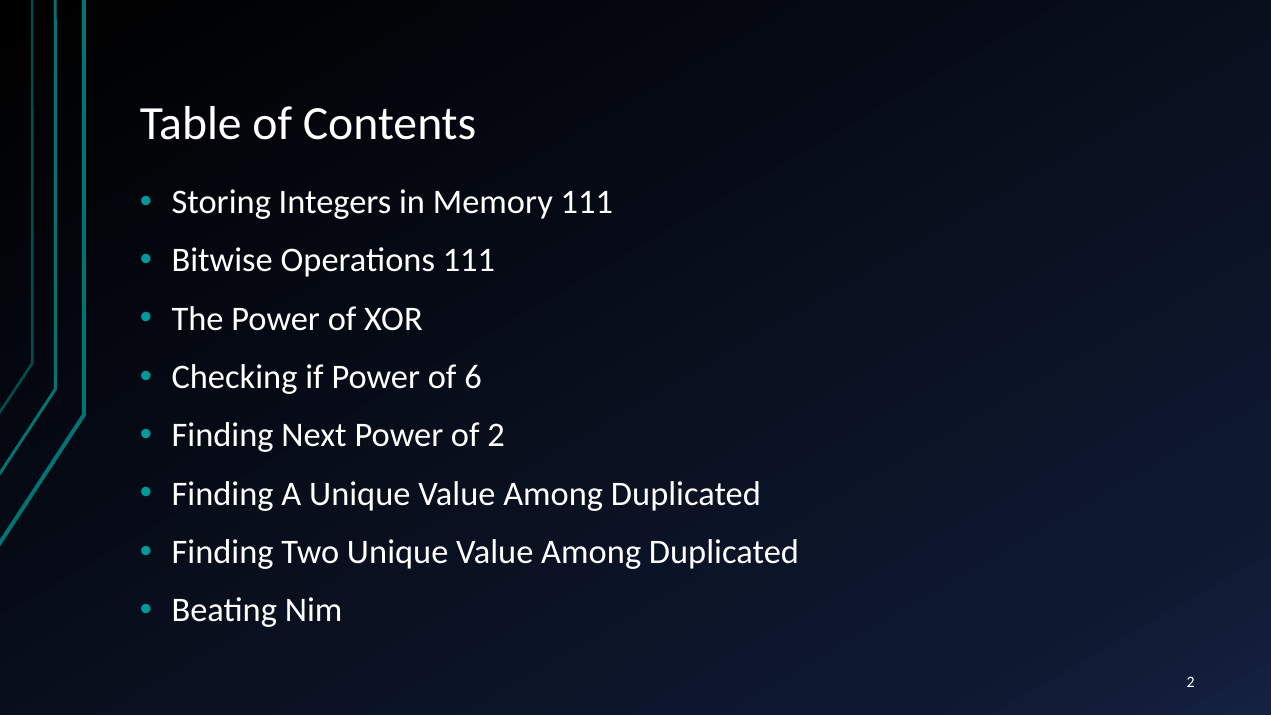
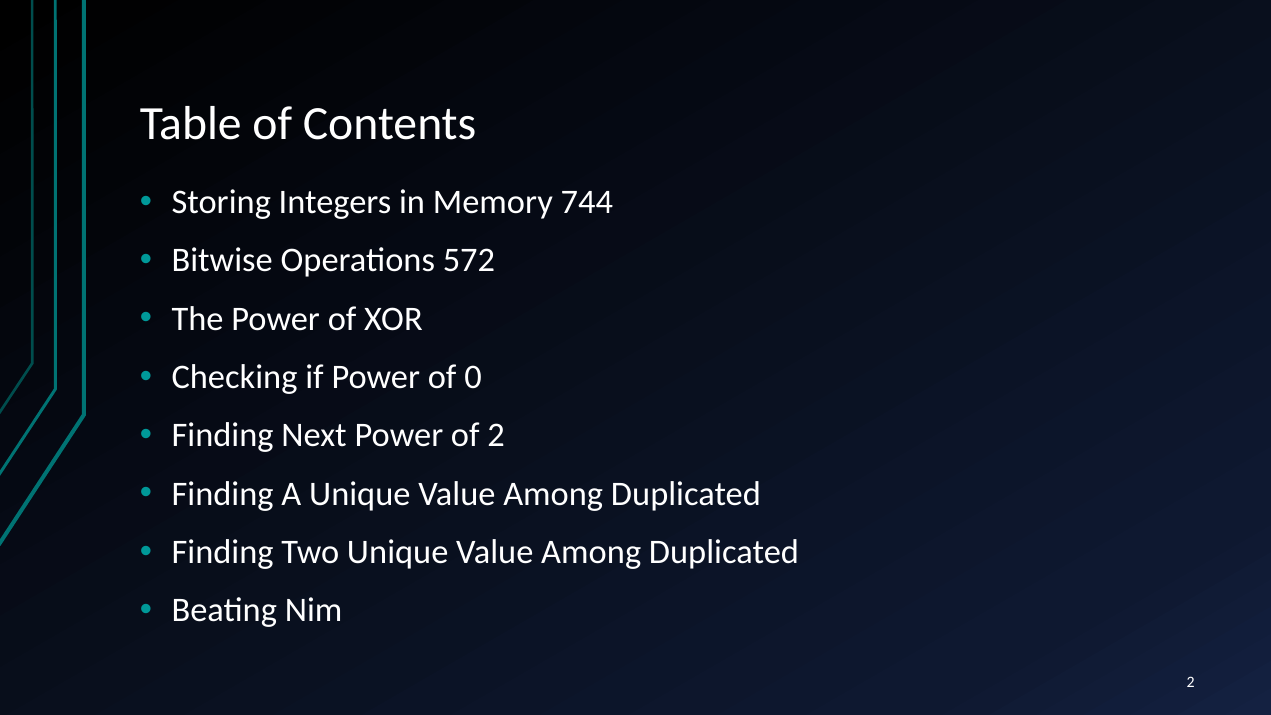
Memory 111: 111 -> 744
Operations 111: 111 -> 572
6: 6 -> 0
